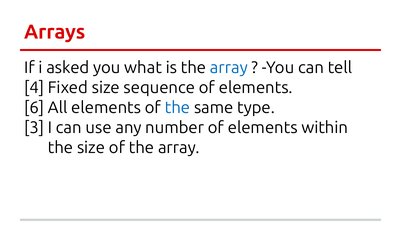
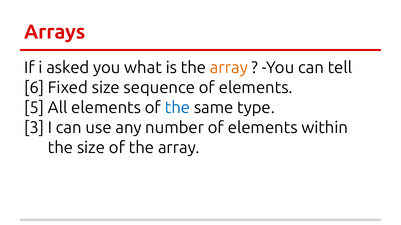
array at (229, 68) colour: blue -> orange
4: 4 -> 6
6: 6 -> 5
